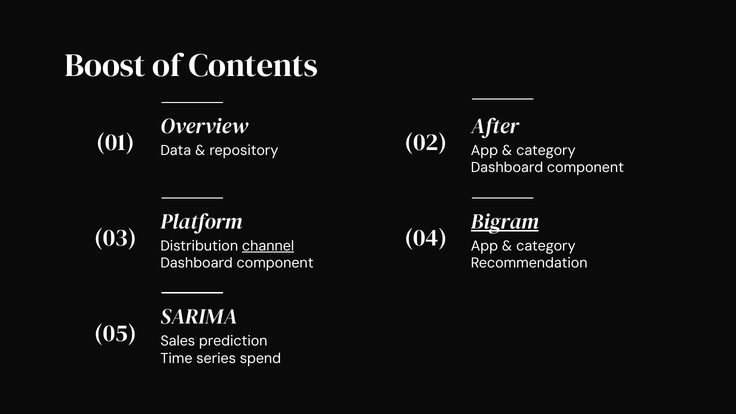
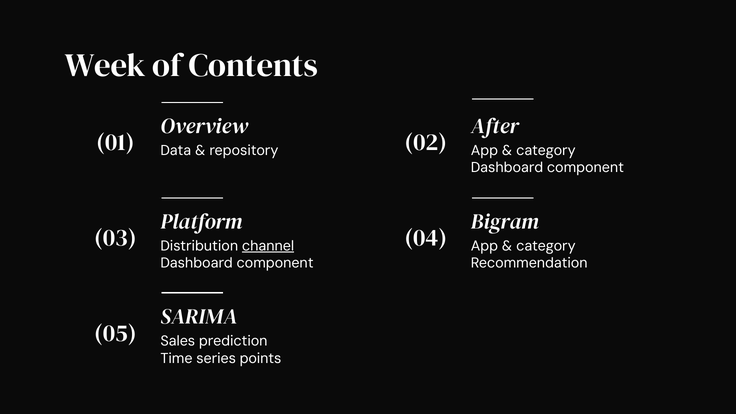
Boost: Boost -> Week
Bigram underline: present -> none
spend: spend -> points
